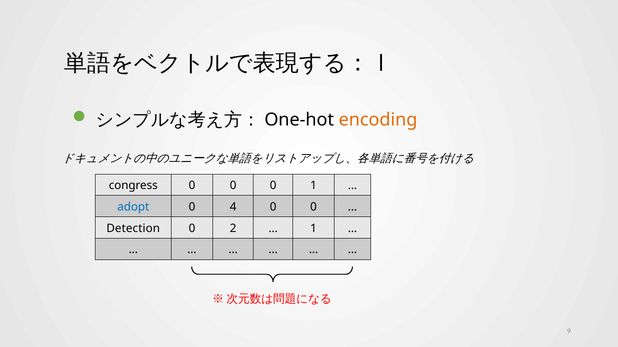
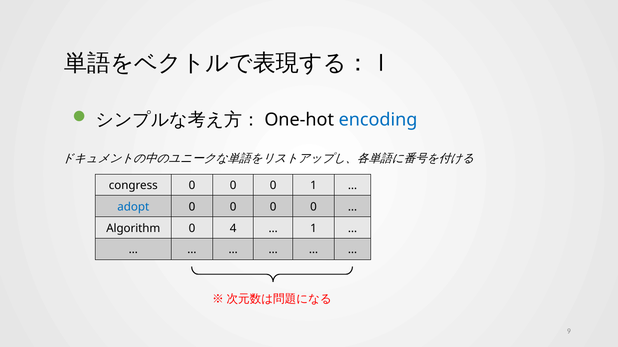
encoding colour: orange -> blue
4 at (233, 207): 4 -> 0
Detection: Detection -> Algorithm
2: 2 -> 4
